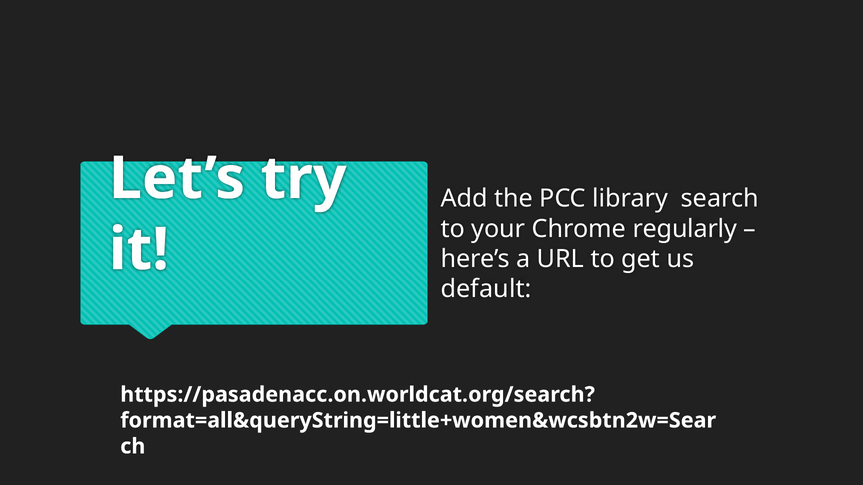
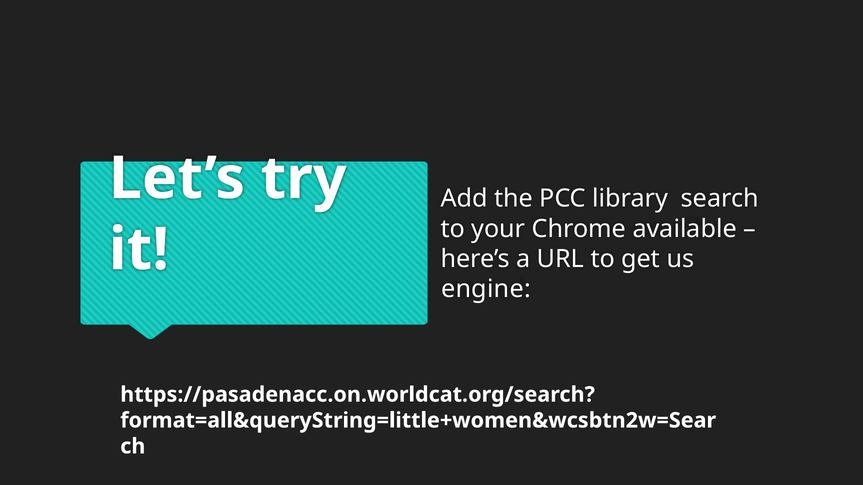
regularly: regularly -> available
default: default -> engine
